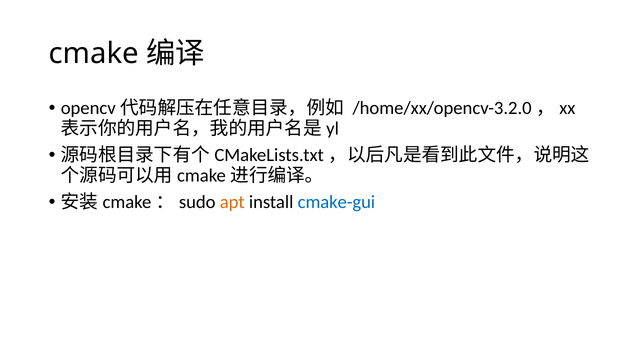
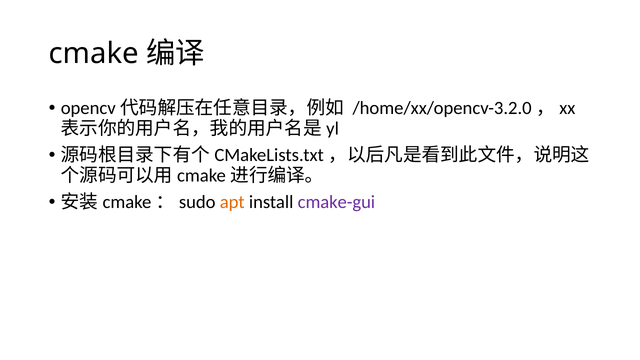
cmake-gui colour: blue -> purple
